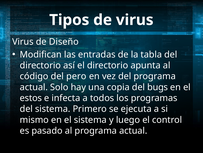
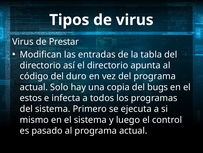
Diseño: Diseño -> Prestar
pero: pero -> duro
